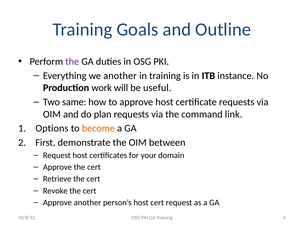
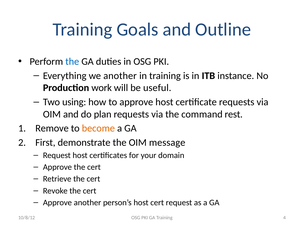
the at (72, 62) colour: purple -> blue
same: same -> using
link: link -> rest
Options: Options -> Remove
between: between -> message
